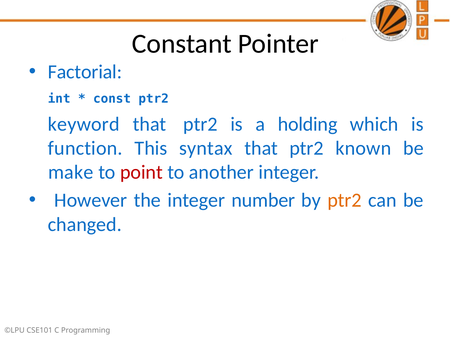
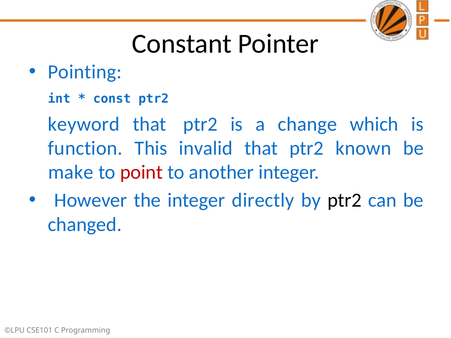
Factorial: Factorial -> Pointing
holding: holding -> change
syntax: syntax -> invalid
number: number -> directly
ptr2 at (345, 200) colour: orange -> black
